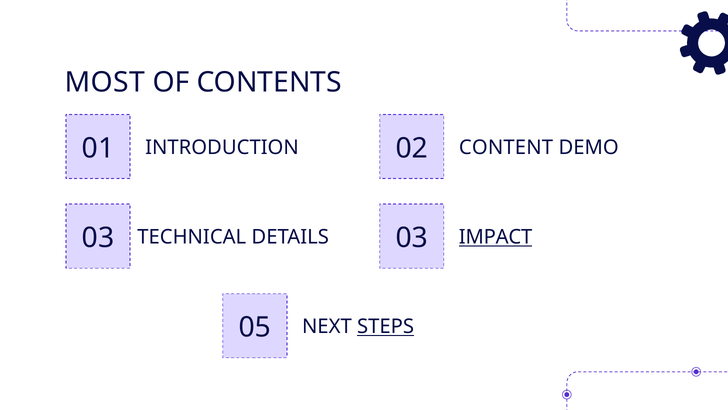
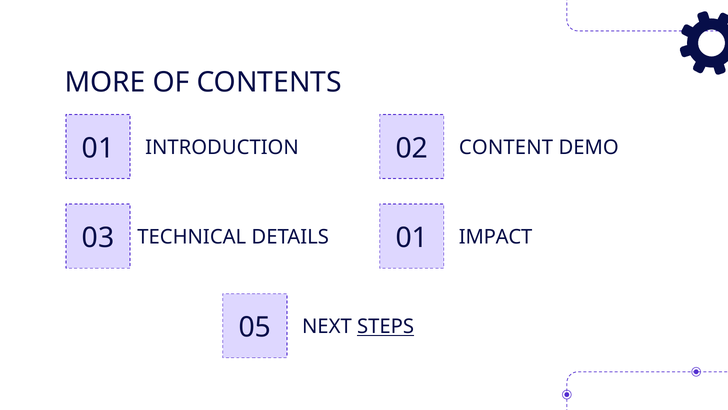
MOST: MOST -> MORE
03 03: 03 -> 01
IMPACT underline: present -> none
